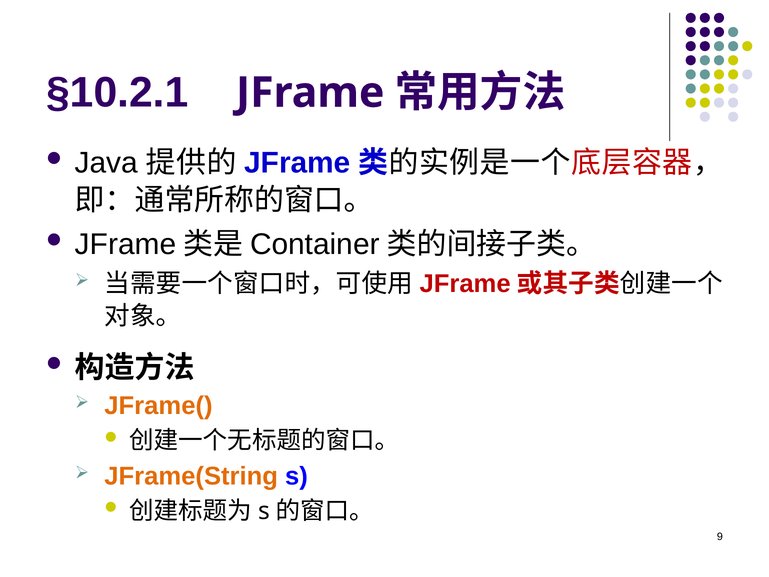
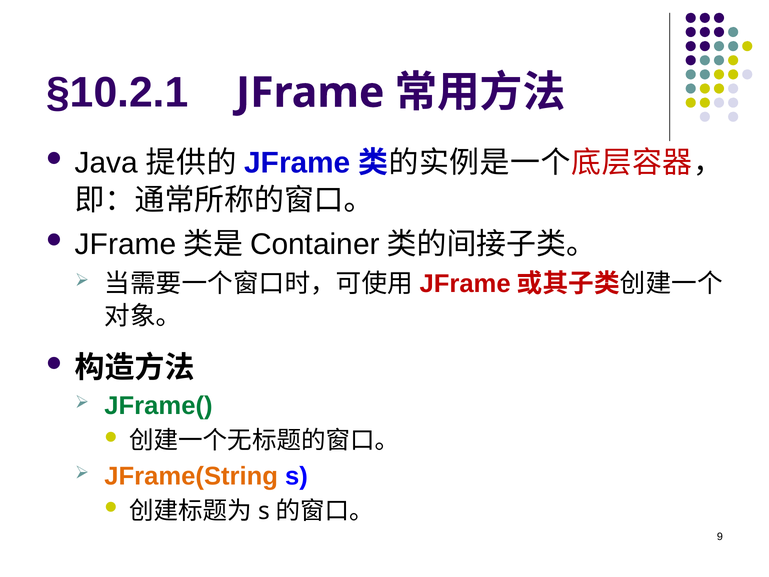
JFrame( colour: orange -> green
